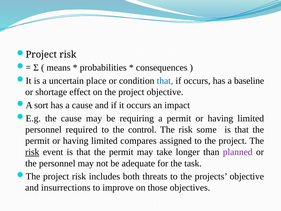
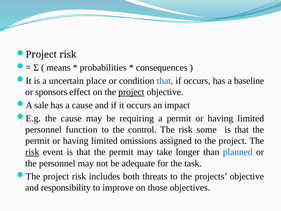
shortage: shortage -> sponsors
project at (131, 92) underline: none -> present
sort: sort -> sale
required: required -> function
compares: compares -> omissions
planned colour: purple -> blue
insurrections: insurrections -> responsibility
